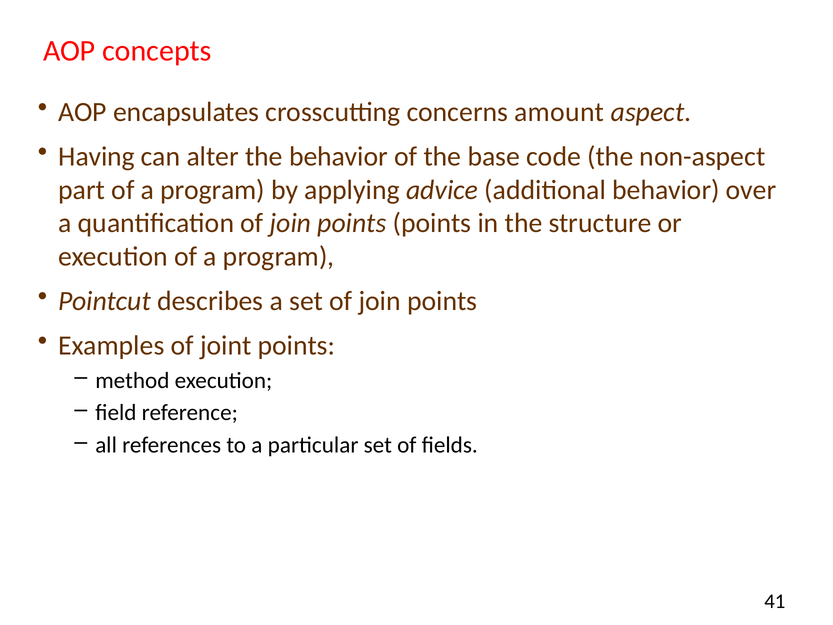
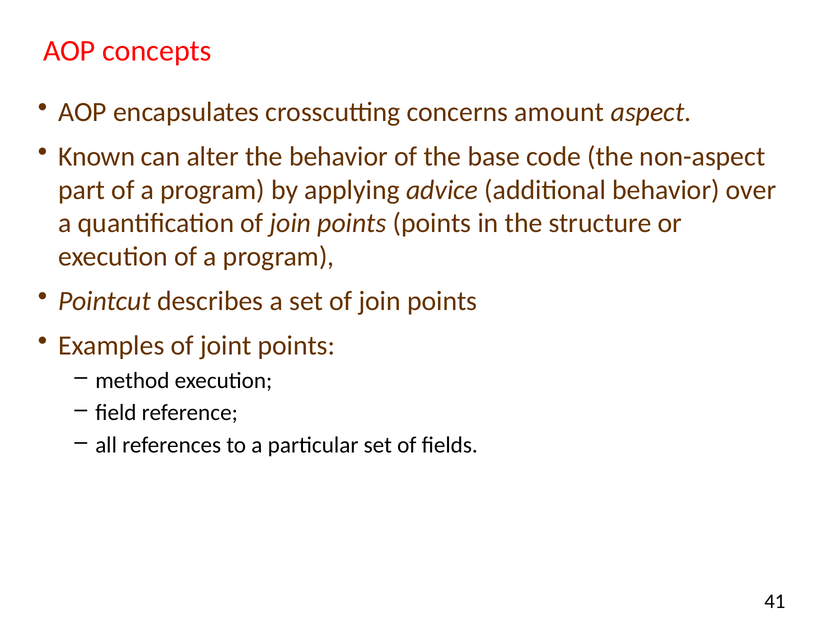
Having: Having -> Known
